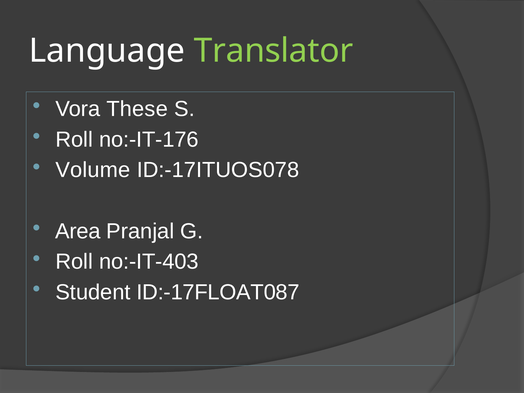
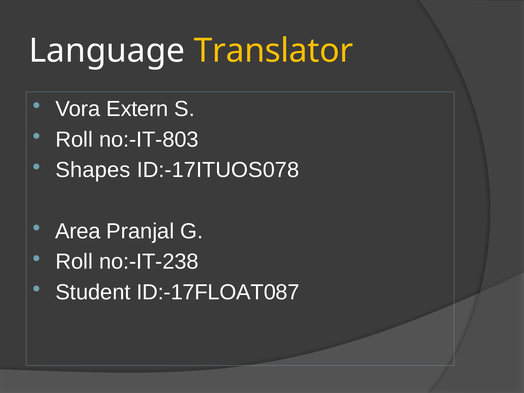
Translator colour: light green -> yellow
These: These -> Extern
no:-IT-176: no:-IT-176 -> no:-IT-803
Volume: Volume -> Shapes
no:-IT-403: no:-IT-403 -> no:-IT-238
